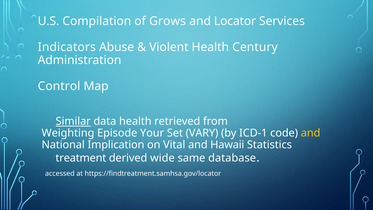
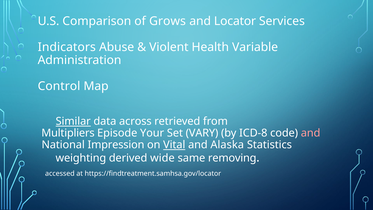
Compilation: Compilation -> Comparison
Century: Century -> Variable
data health: health -> across
Weighting: Weighting -> Multipliers
ICD-1: ICD-1 -> ICD-8
and at (311, 133) colour: yellow -> pink
Implication: Implication -> Impression
Vital underline: none -> present
Hawaii: Hawaii -> Alaska
treatment: treatment -> weighting
database: database -> removing
